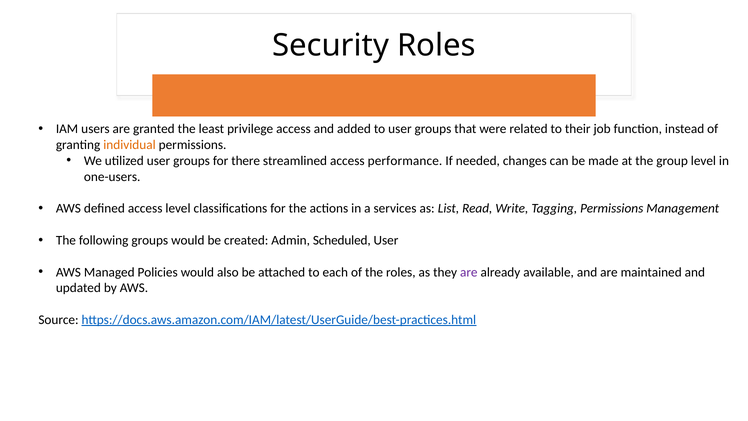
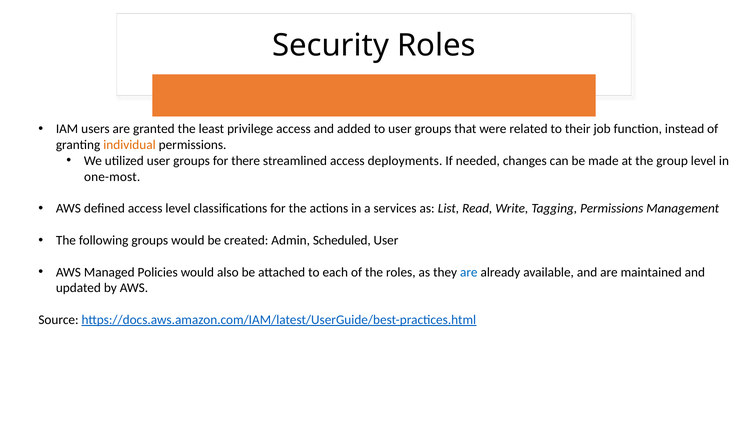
performance: performance -> deployments
one-users: one-users -> one-most
are at (469, 272) colour: purple -> blue
